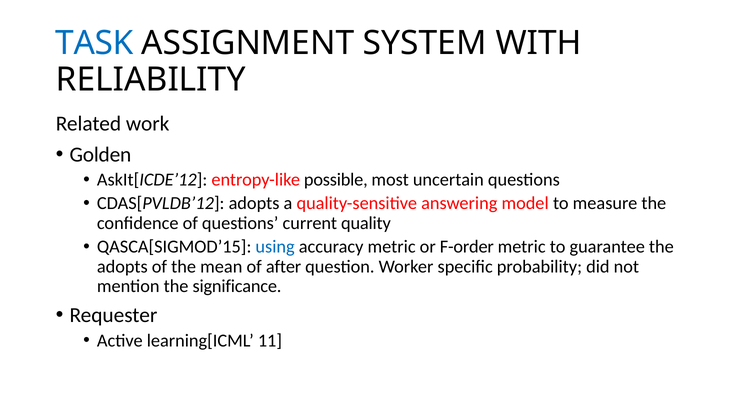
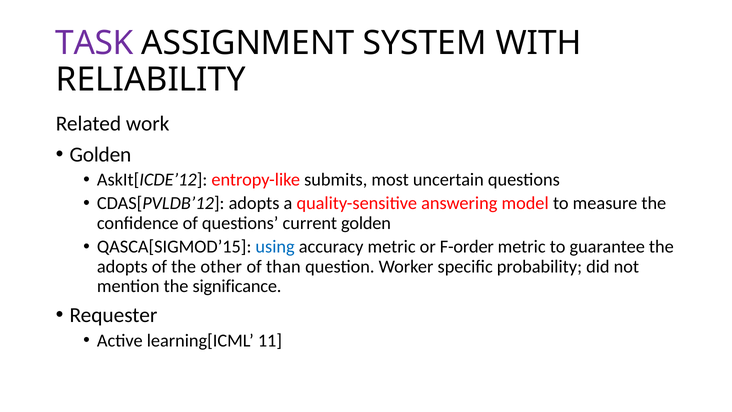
TASK colour: blue -> purple
possible: possible -> submits
current quality: quality -> golden
mean: mean -> other
after: after -> than
